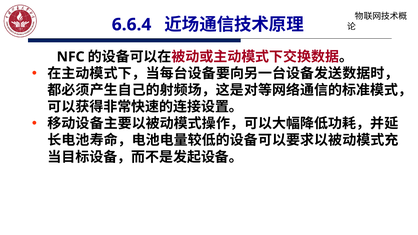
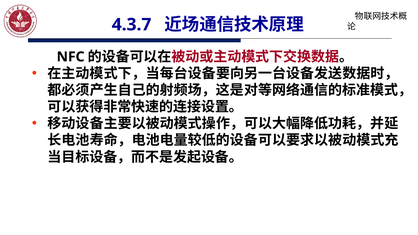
6.6.4: 6.6.4 -> 4.3.7
